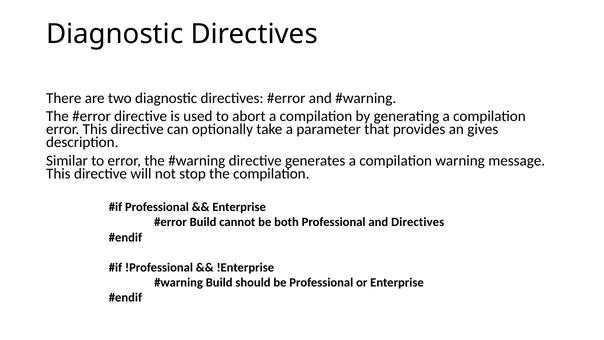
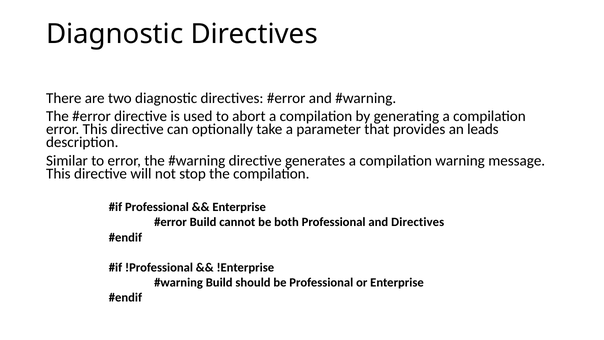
gives: gives -> leads
